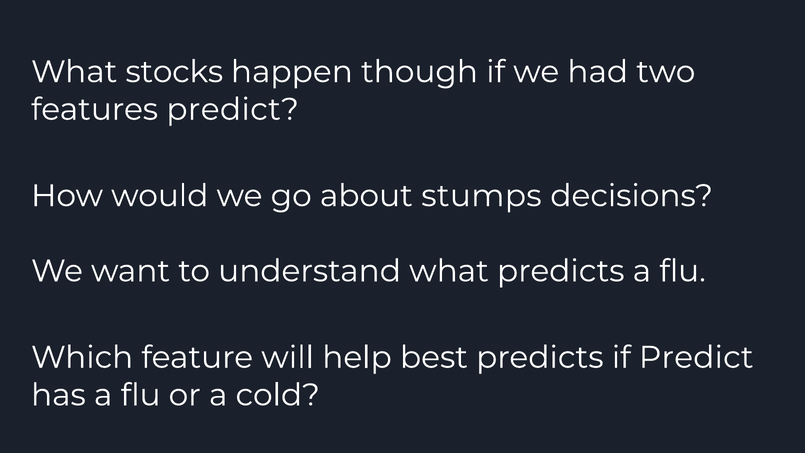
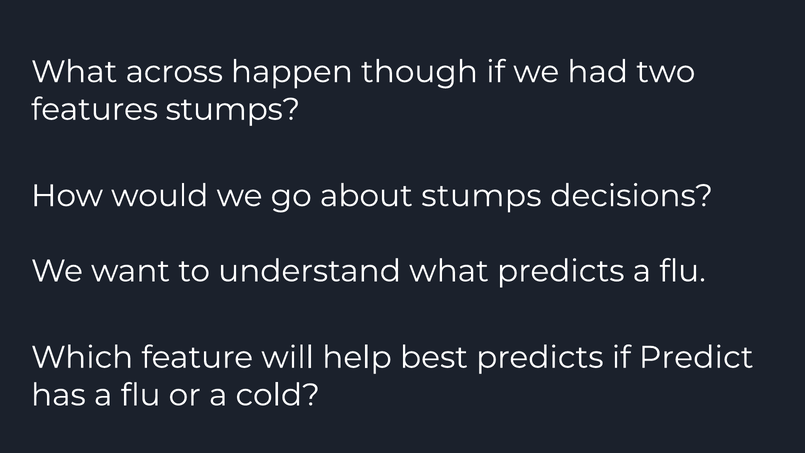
stocks: stocks -> across
features predict: predict -> stumps
